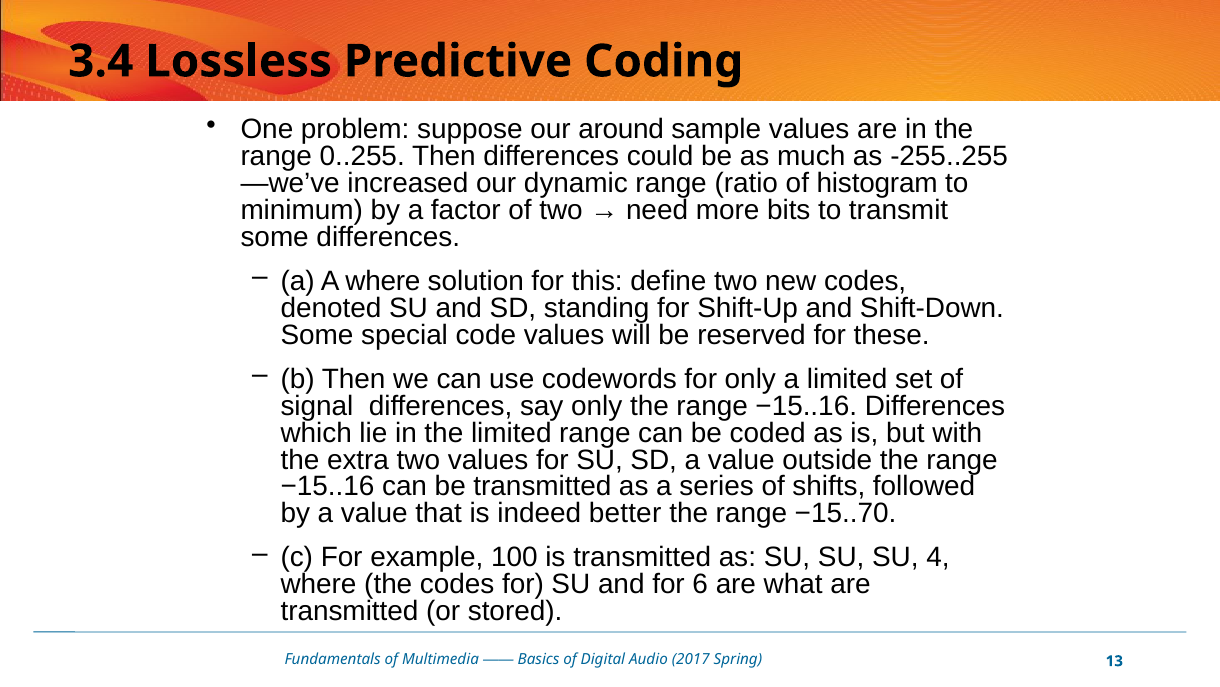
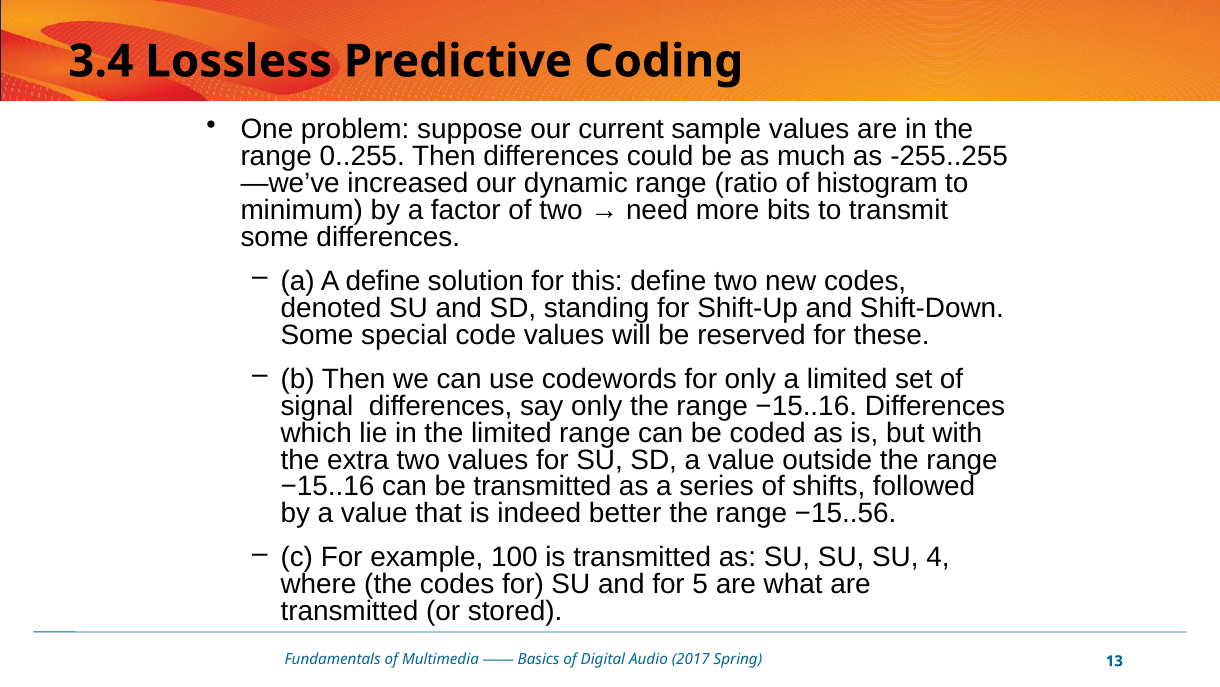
around: around -> current
A where: where -> define
−15..70: −15..70 -> −15..56
6: 6 -> 5
